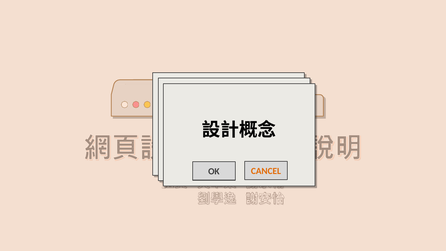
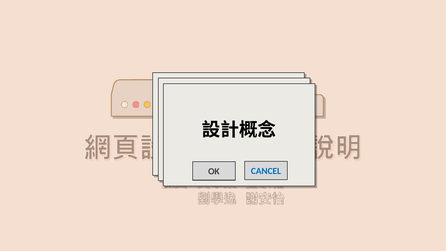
CANCEL at (266, 171) colour: orange -> blue
